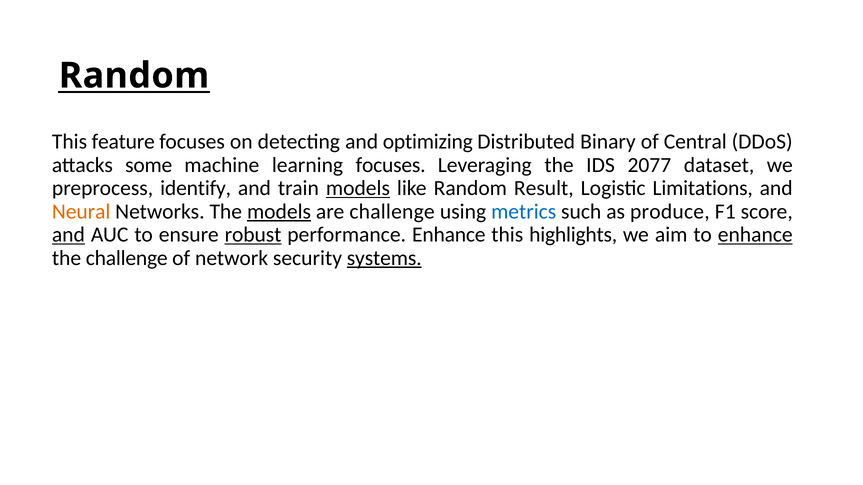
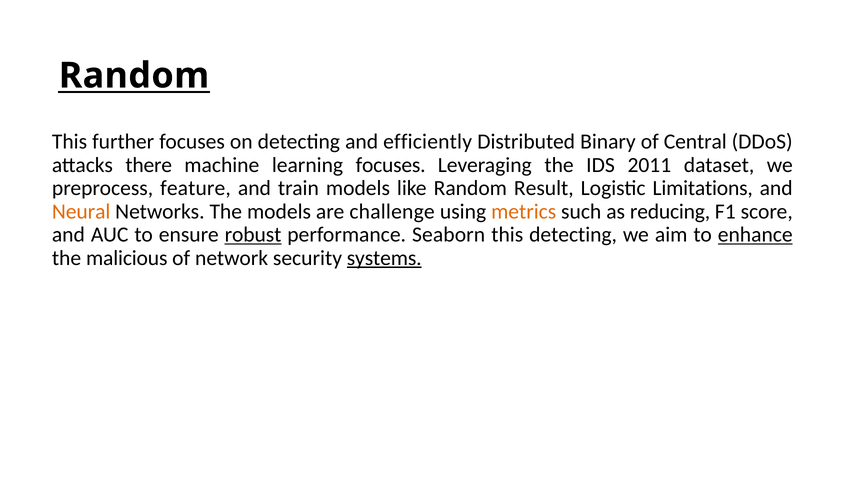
feature: feature -> further
optimizing: optimizing -> efficiently
some: some -> there
2077: 2077 -> 2011
identify: identify -> feature
models at (358, 188) underline: present -> none
models at (279, 212) underline: present -> none
metrics colour: blue -> orange
produce: produce -> reducing
and at (68, 235) underline: present -> none
performance Enhance: Enhance -> Seaborn
this highlights: highlights -> detecting
the challenge: challenge -> malicious
